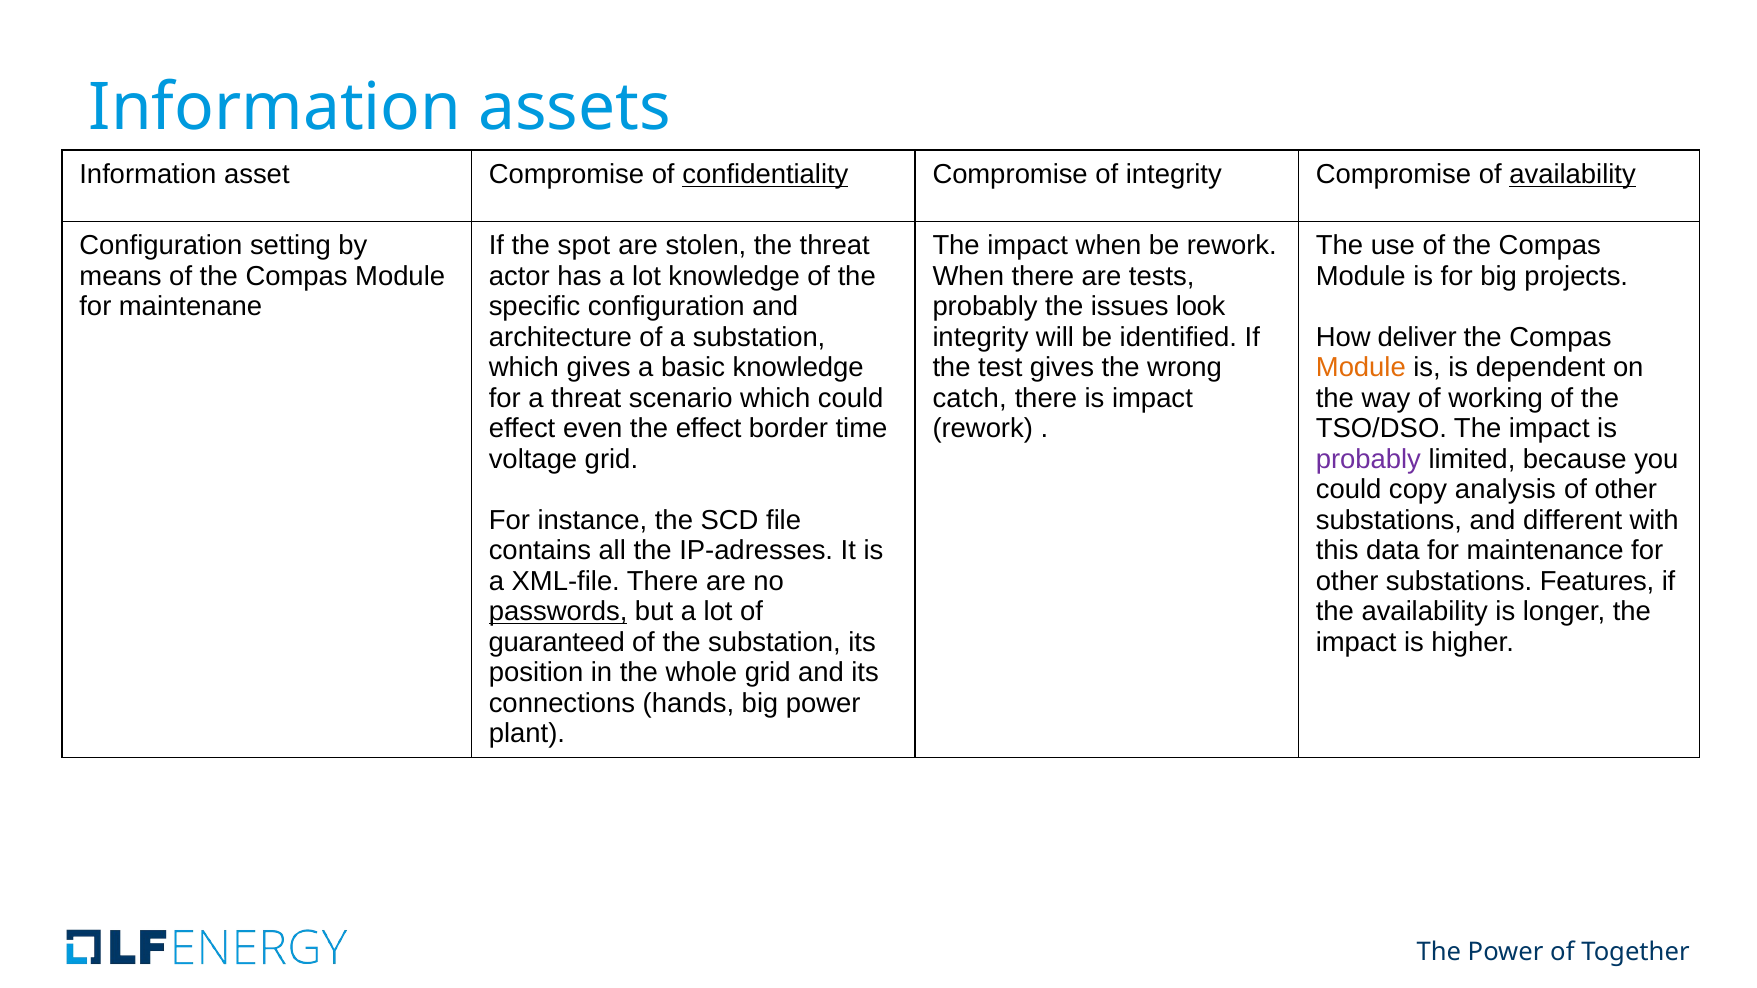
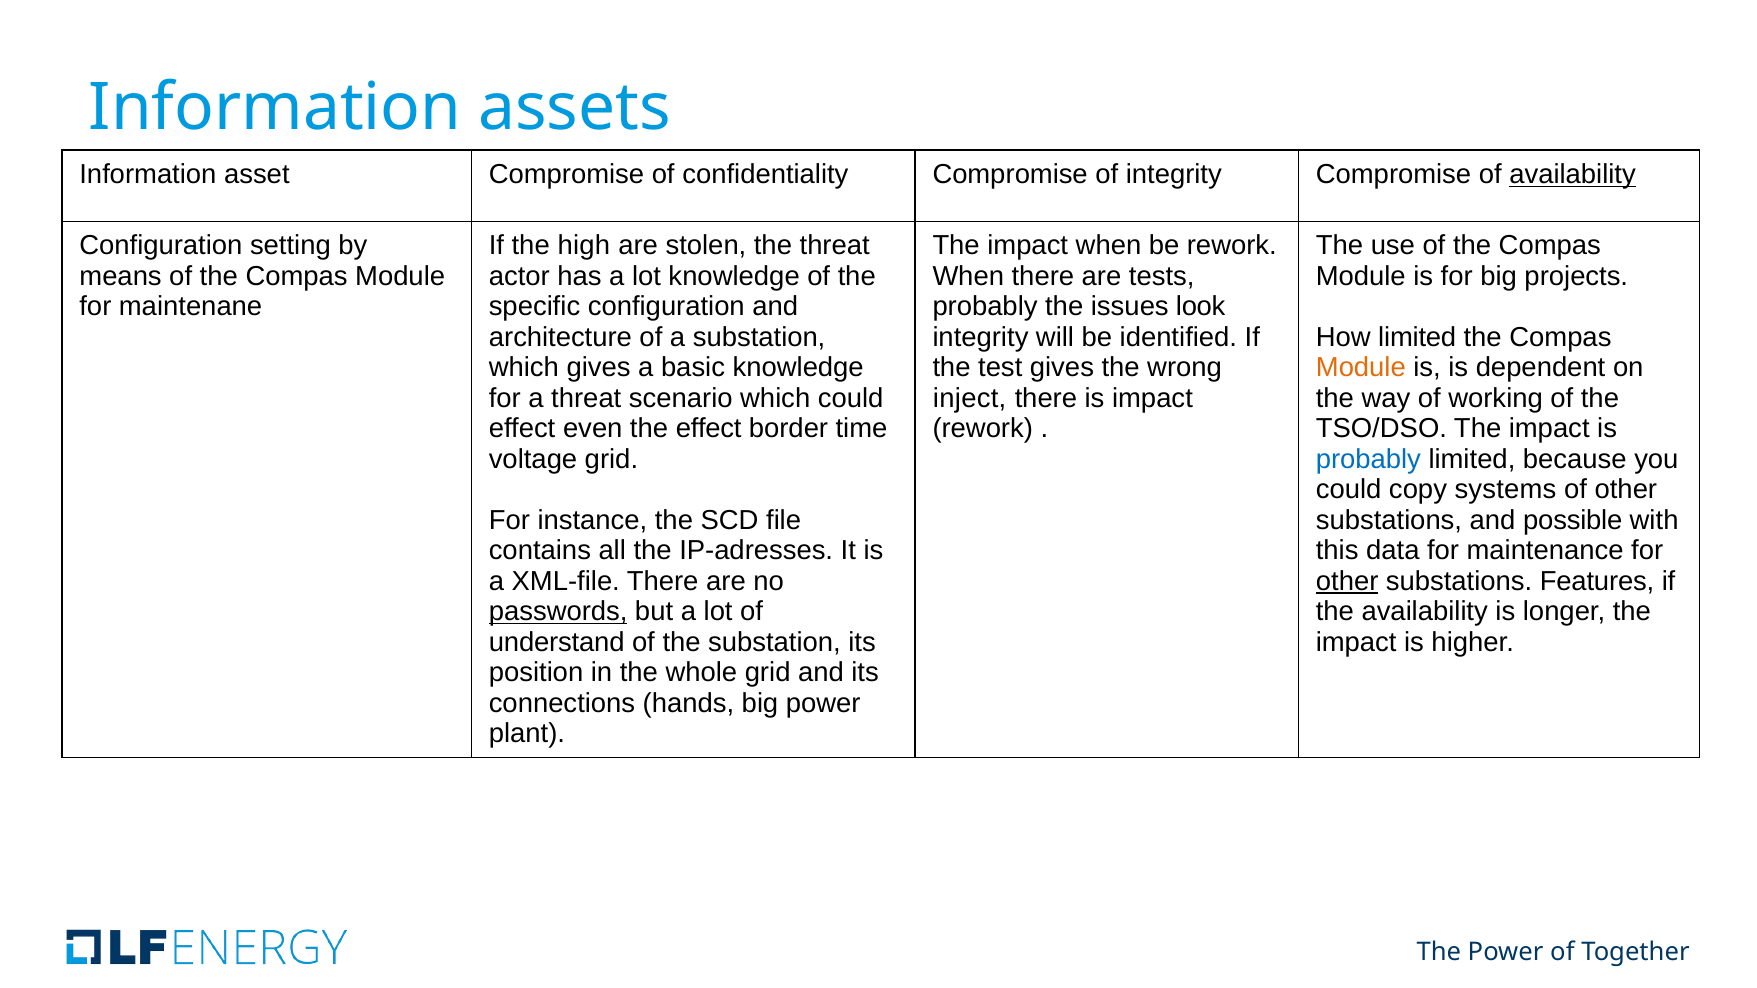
confidentiality underline: present -> none
spot: spot -> high
How deliver: deliver -> limited
catch: catch -> inject
probably at (1368, 459) colour: purple -> blue
analysis: analysis -> systems
different: different -> possible
other at (1347, 581) underline: none -> present
guaranteed: guaranteed -> understand
